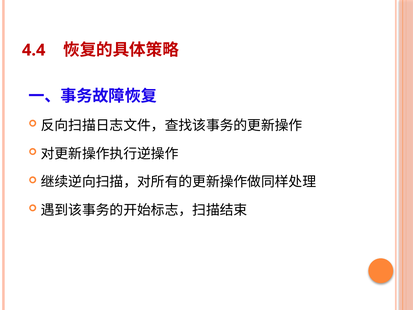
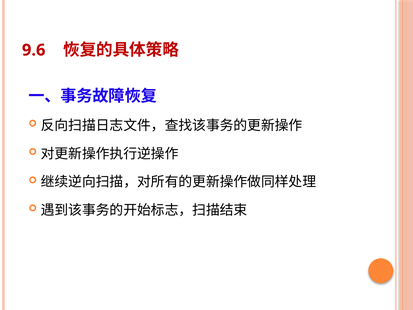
4.4: 4.4 -> 9.6
